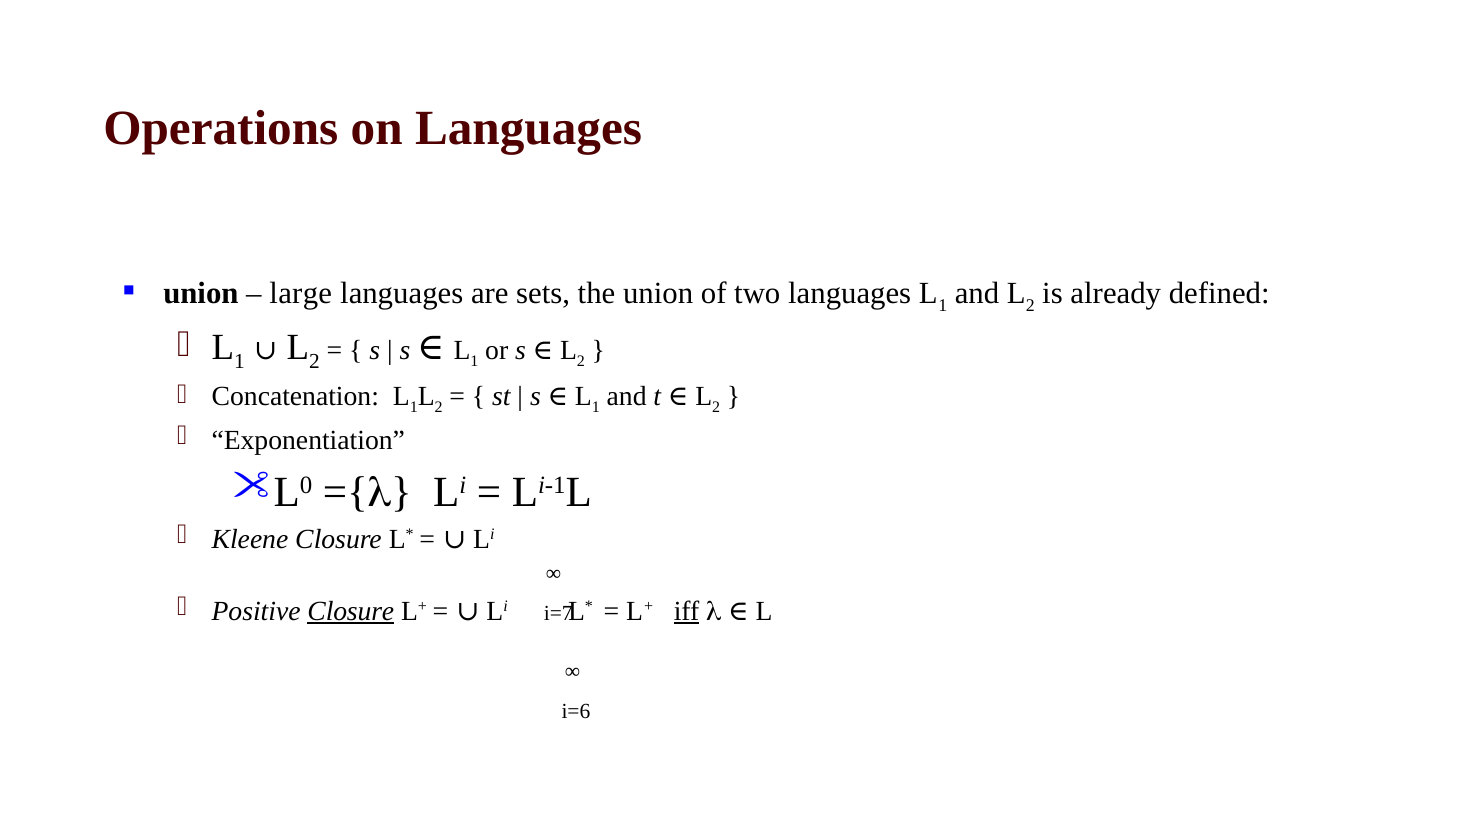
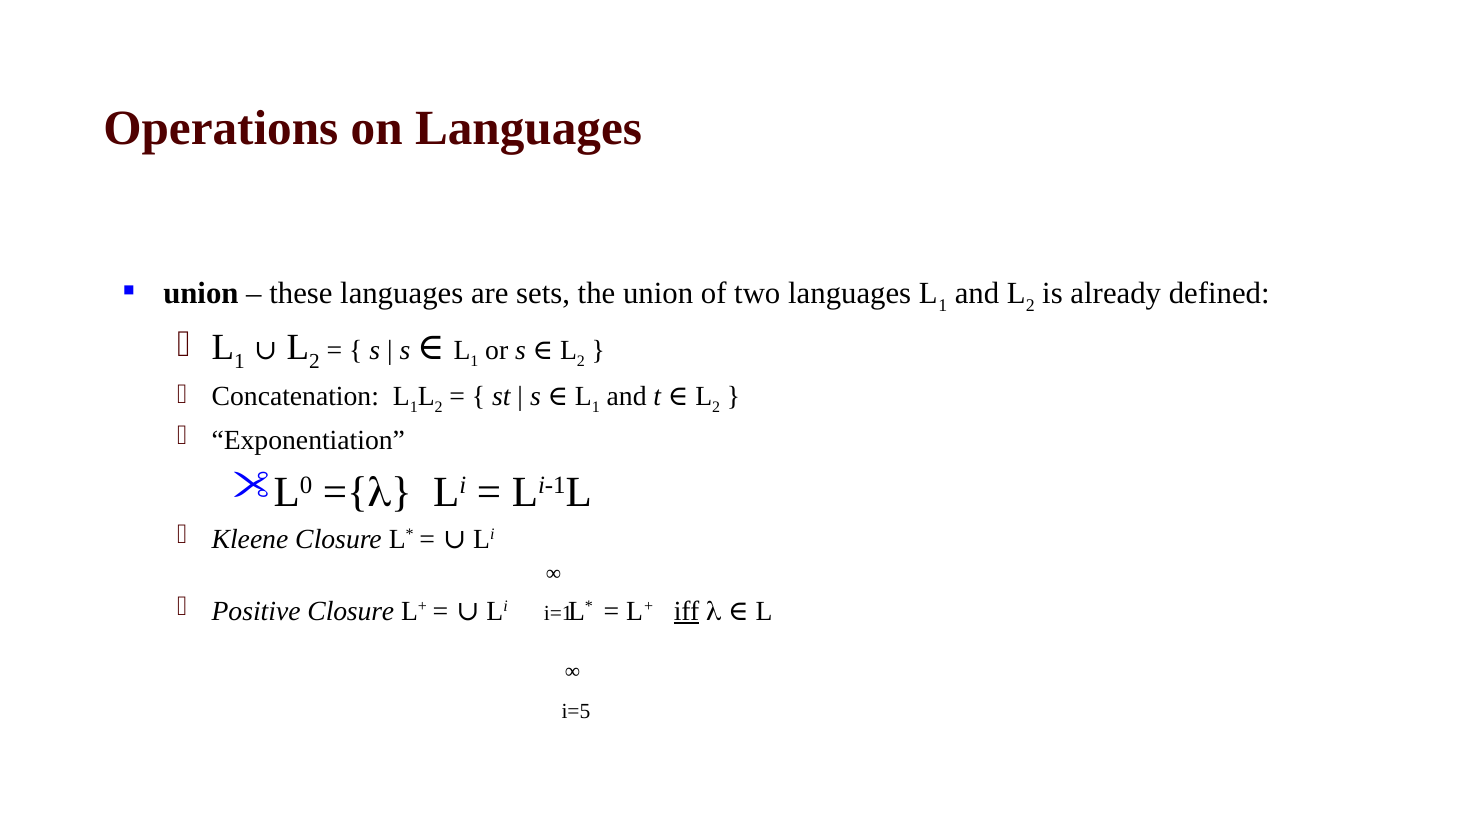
large: large -> these
Closure at (351, 611) underline: present -> none
i=7: i=7 -> i=1
i=6: i=6 -> i=5
